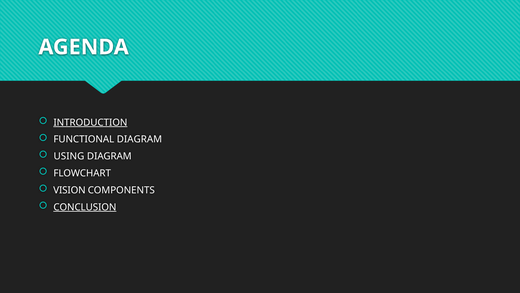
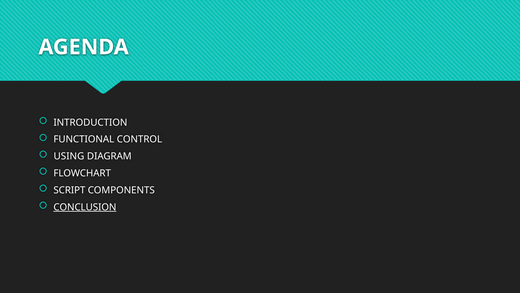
INTRODUCTION underline: present -> none
FUNCTIONAL DIAGRAM: DIAGRAM -> CONTROL
VISION: VISION -> SCRIPT
